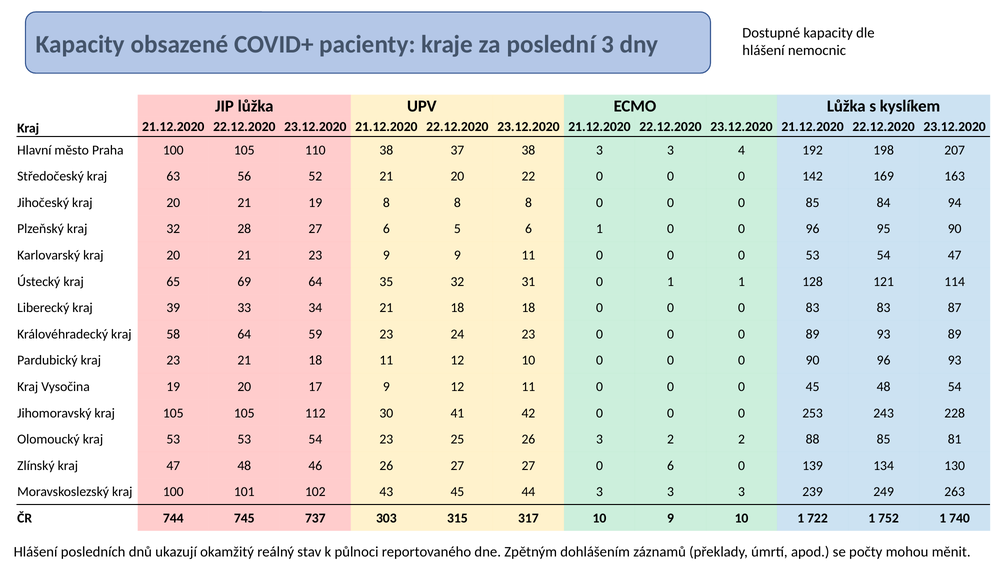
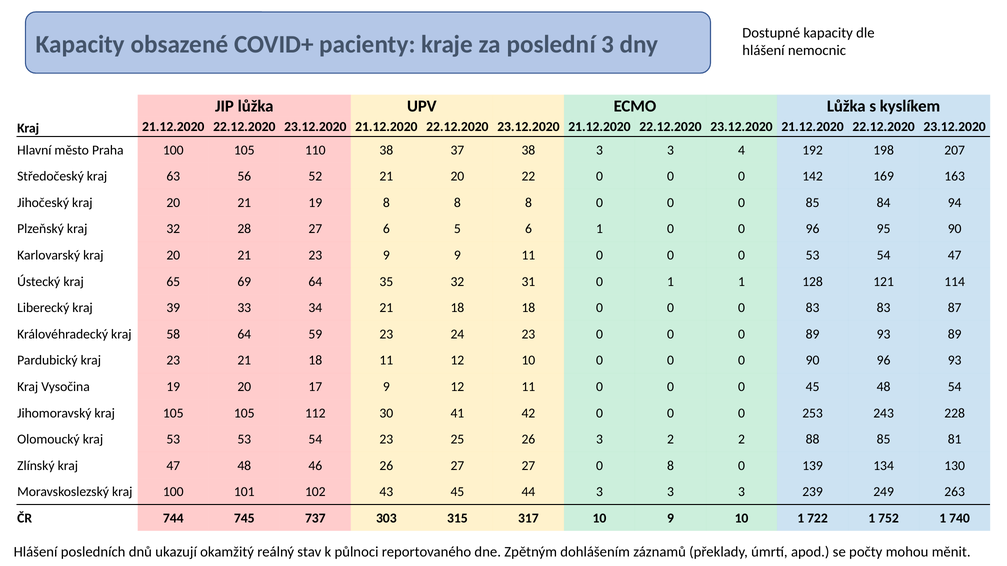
0 6: 6 -> 8
